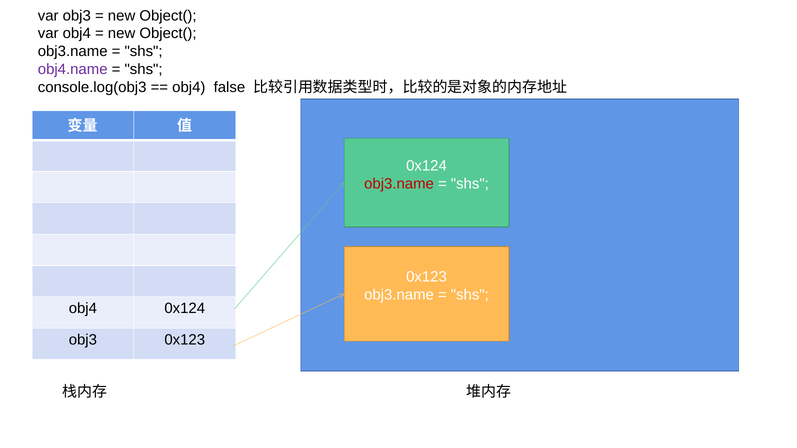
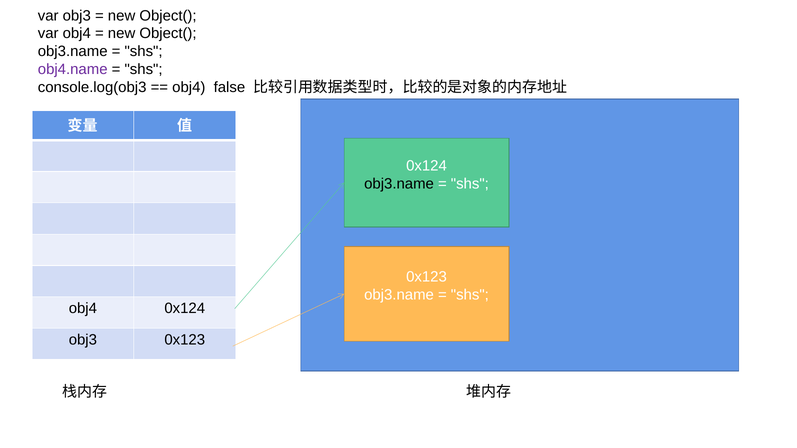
obj3.name at (399, 184) colour: red -> black
